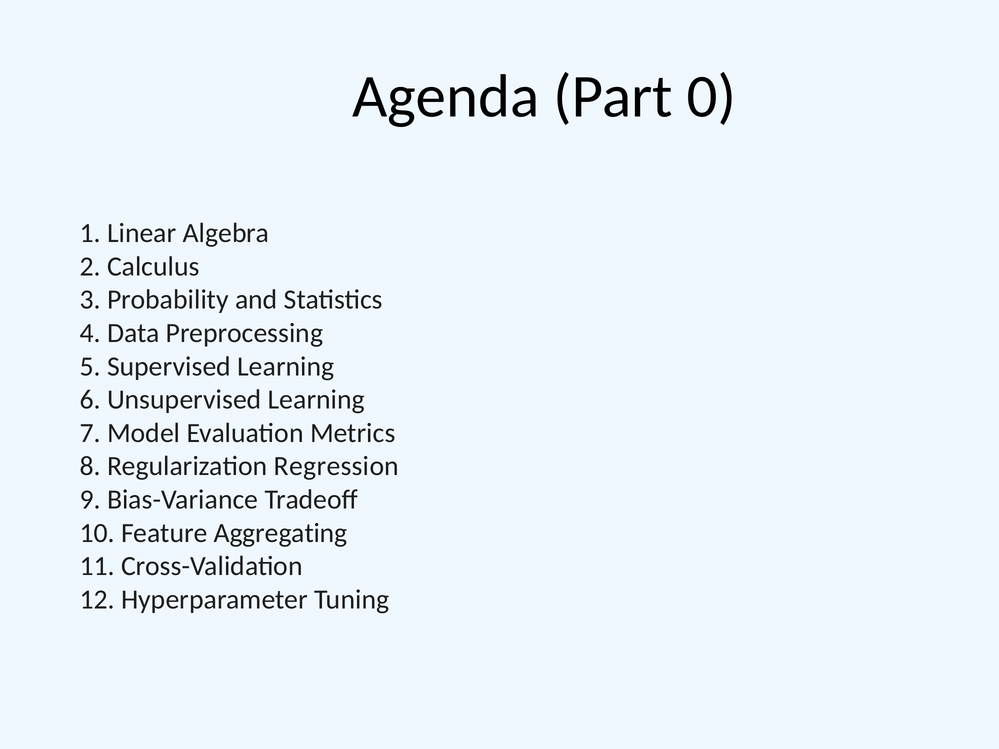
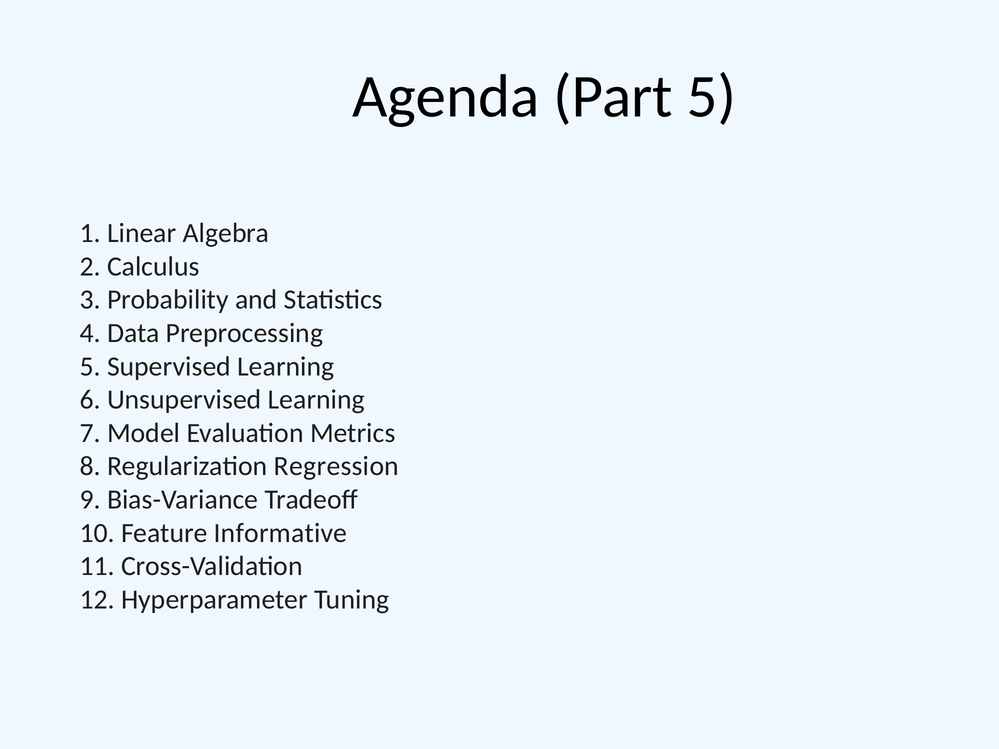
Part 0: 0 -> 5
Aggregating: Aggregating -> Informative
